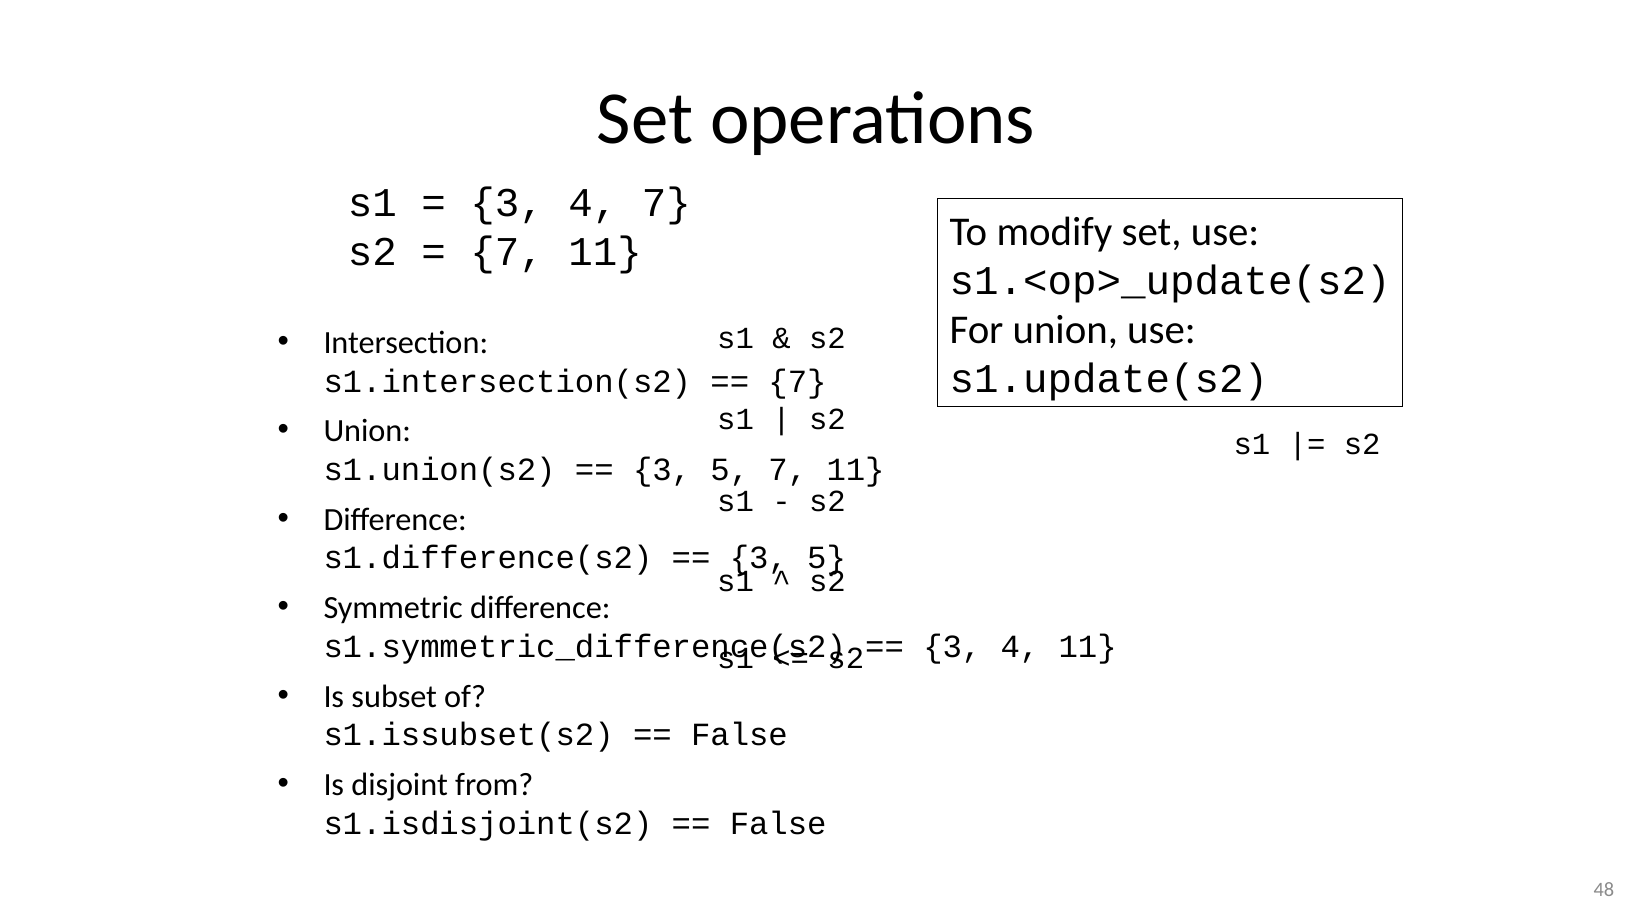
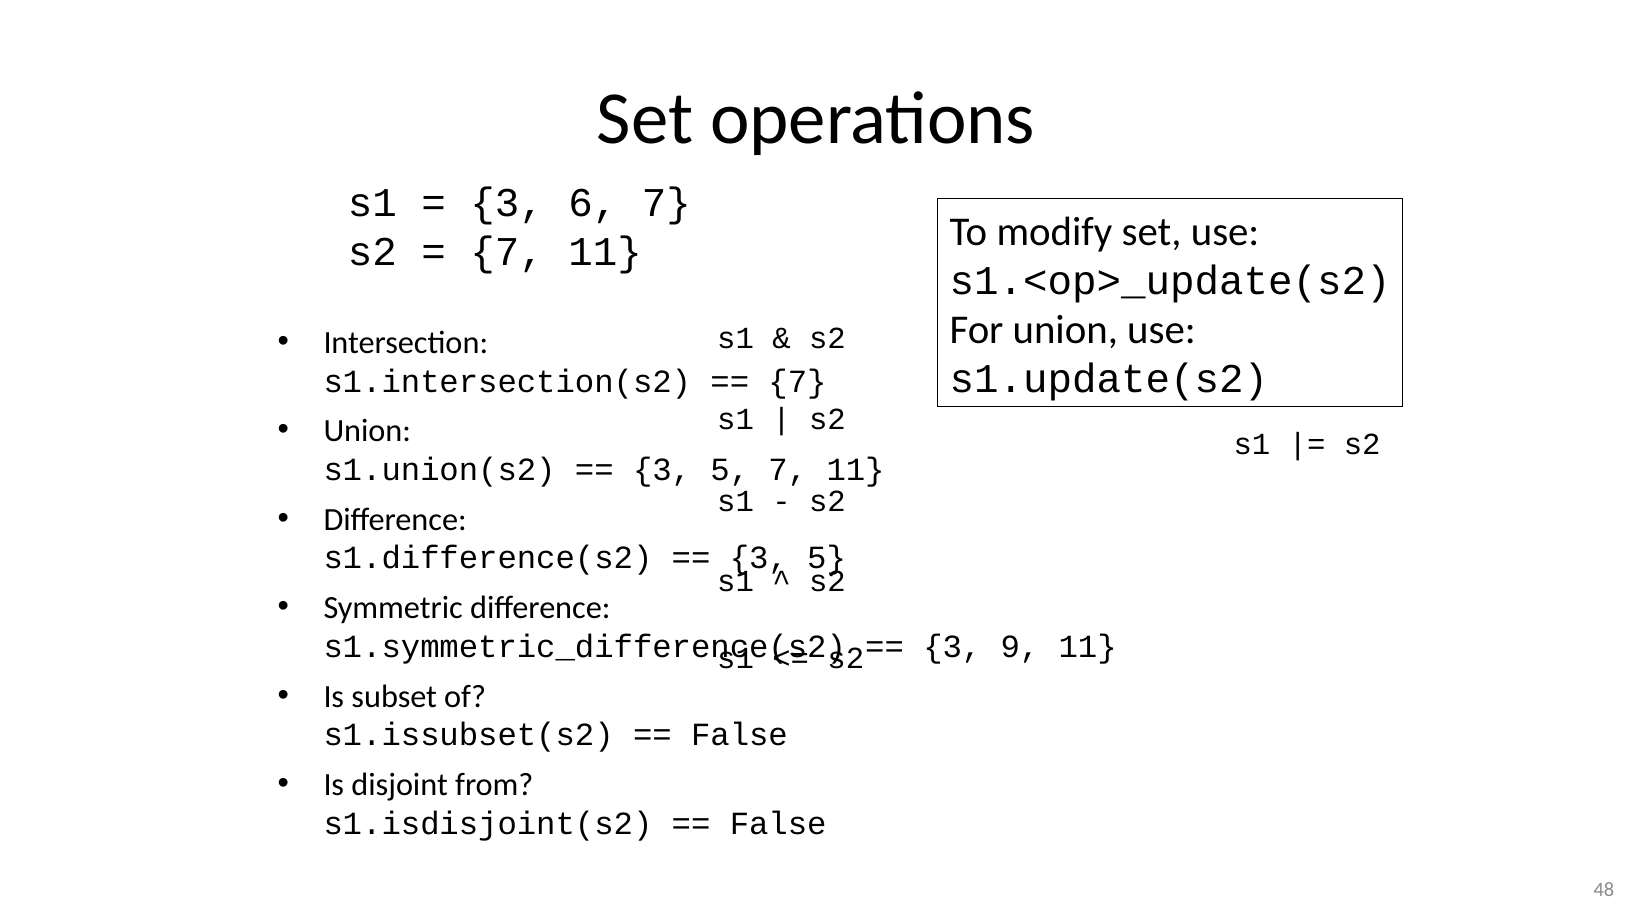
4 at (593, 203): 4 -> 6
4 at (1020, 646): 4 -> 9
